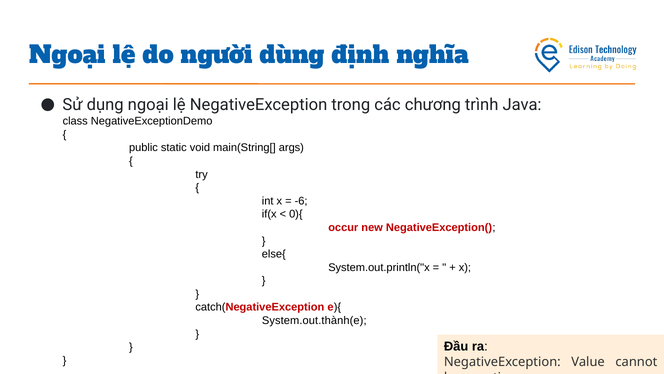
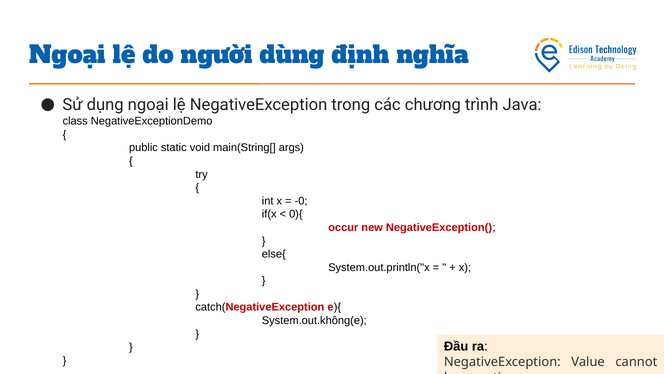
-6: -6 -> -0
System.out.thành(e: System.out.thành(e -> System.out.không(e
